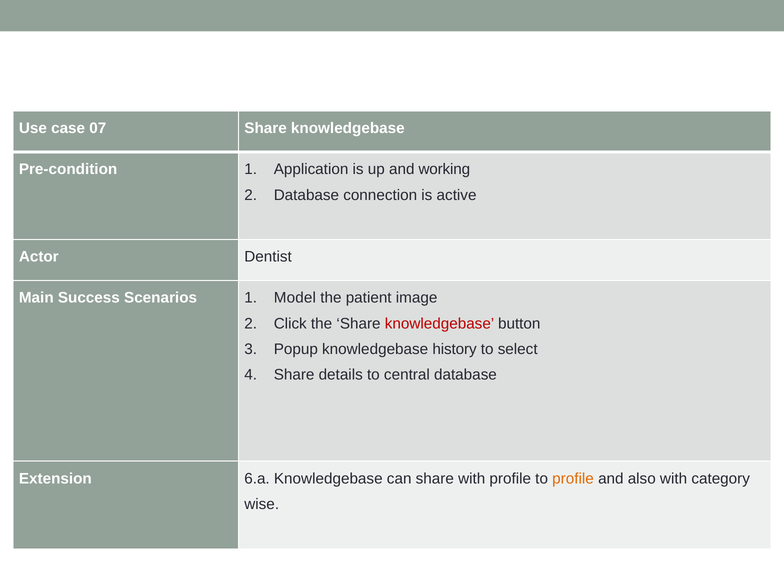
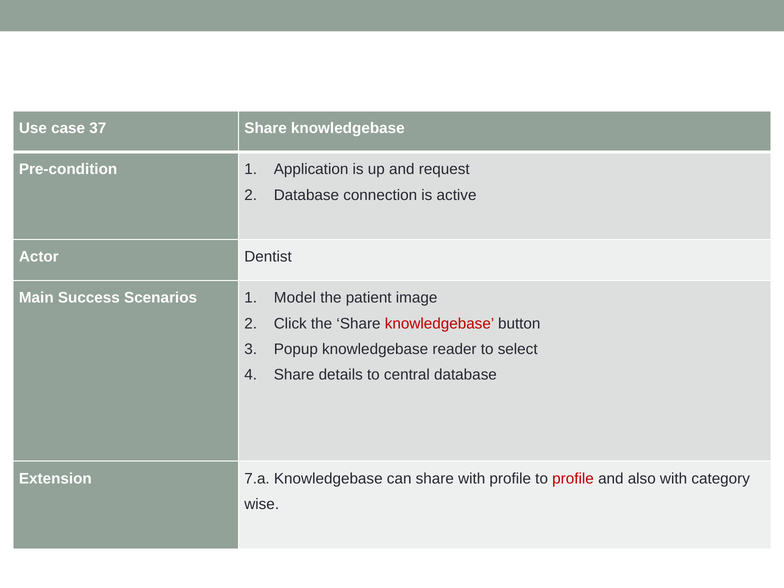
07: 07 -> 37
working: working -> request
history: history -> reader
6.a: 6.a -> 7.a
profile at (573, 479) colour: orange -> red
